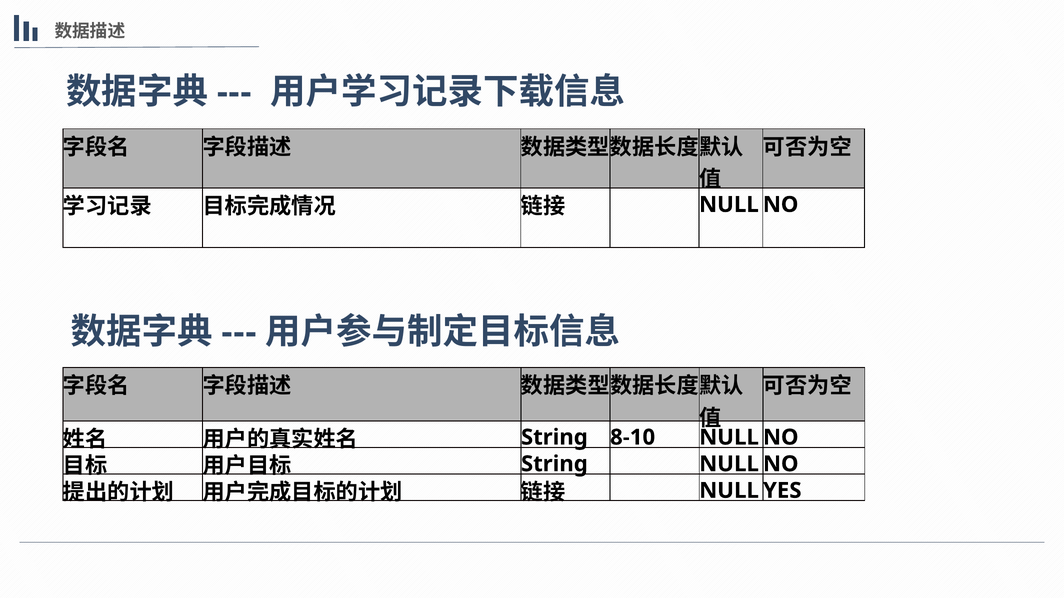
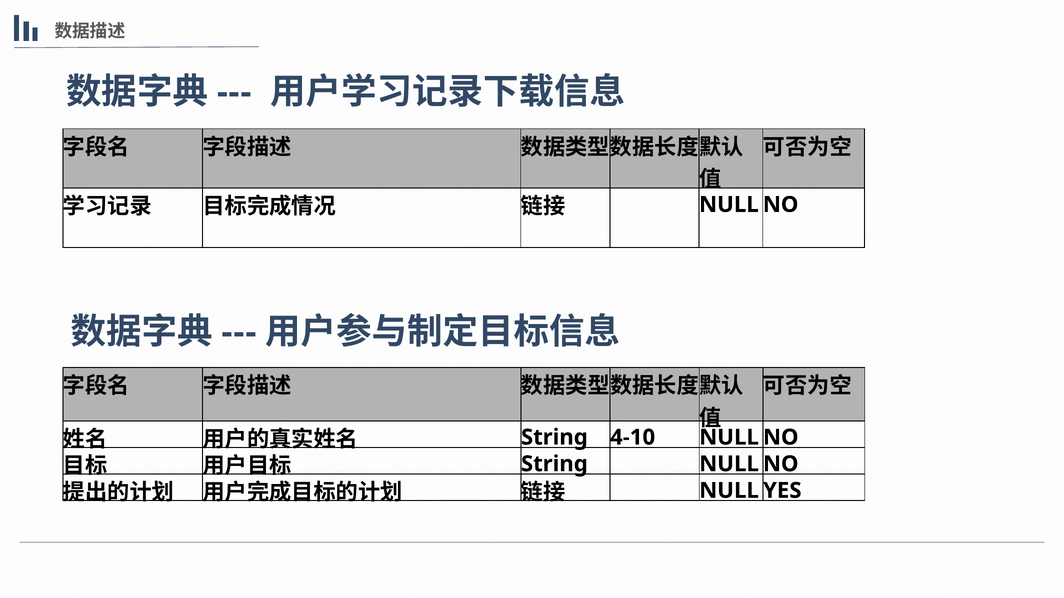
8-10: 8-10 -> 4-10
